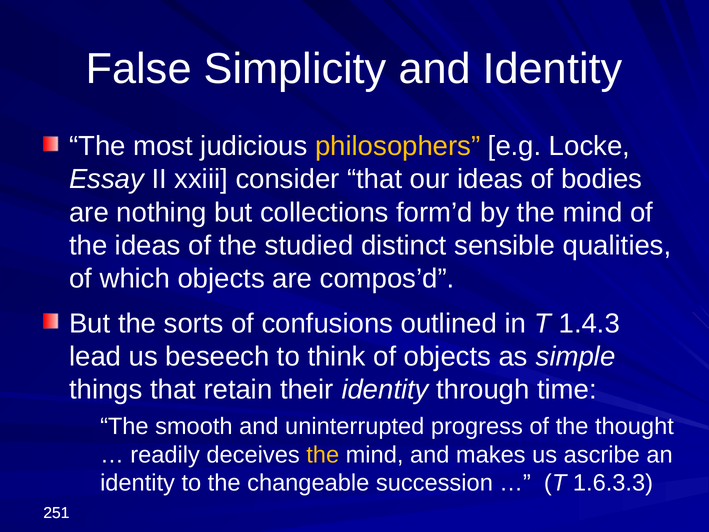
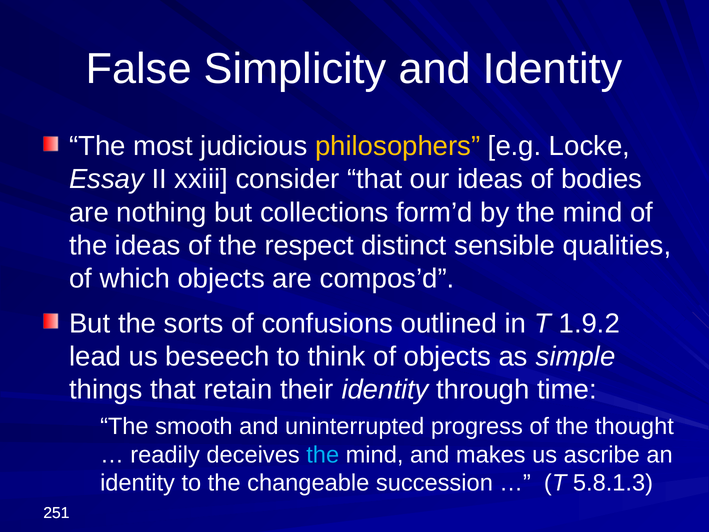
studied: studied -> respect
1.4.3: 1.4.3 -> 1.9.2
the at (323, 455) colour: yellow -> light blue
1.6.3.3: 1.6.3.3 -> 5.8.1.3
